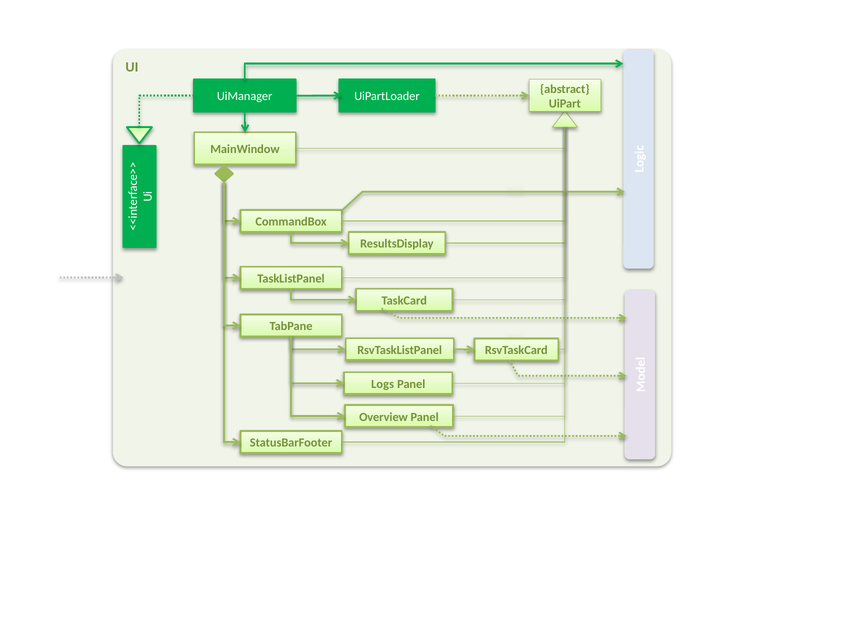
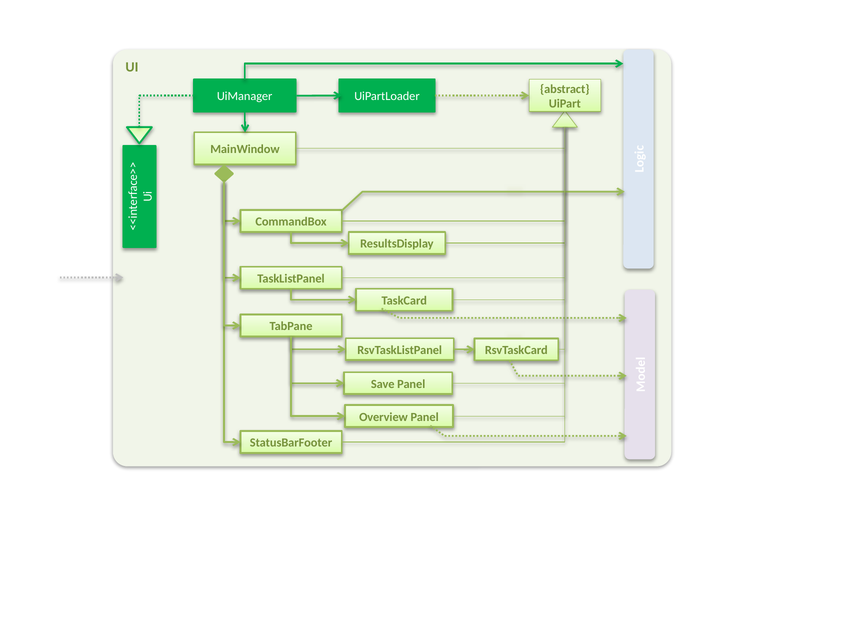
Logs: Logs -> Save
